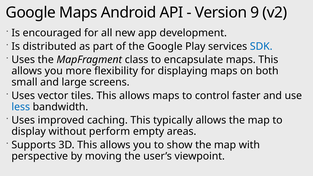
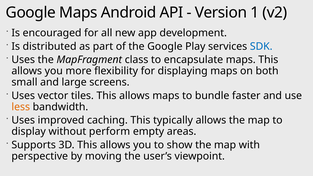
9: 9 -> 1
control: control -> bundle
less colour: blue -> orange
